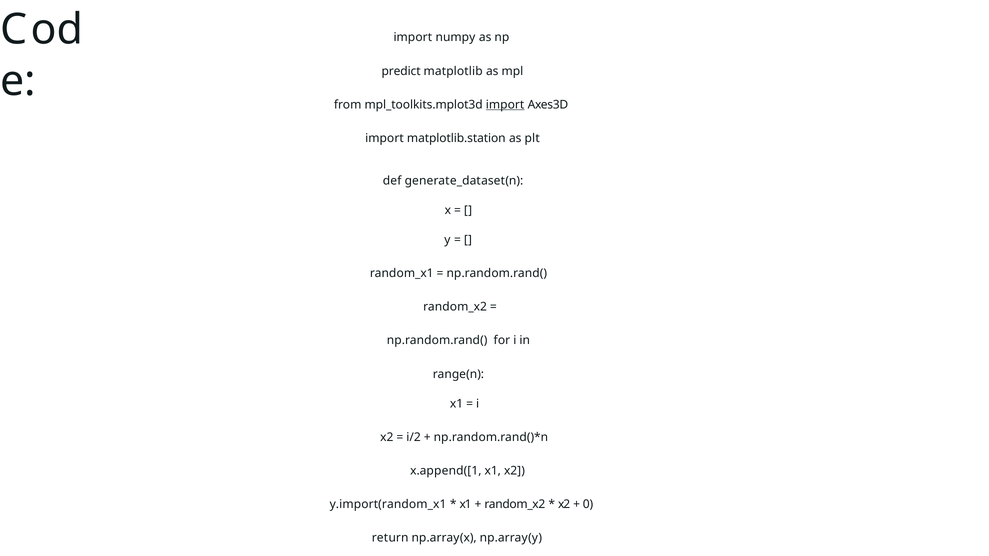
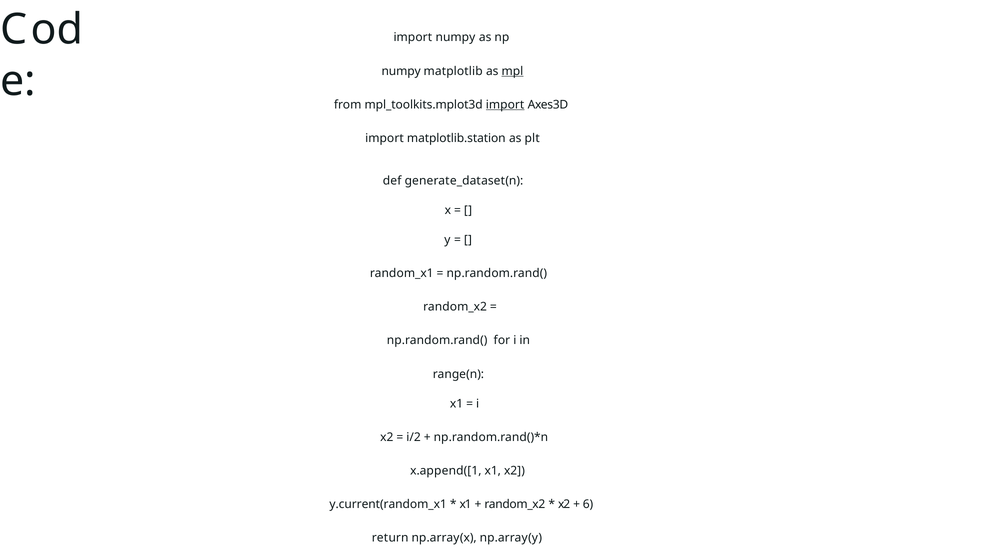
predict at (401, 71): predict -> numpy
mpl underline: none -> present
y.import(random_x1: y.import(random_x1 -> y.current(random_x1
0: 0 -> 6
